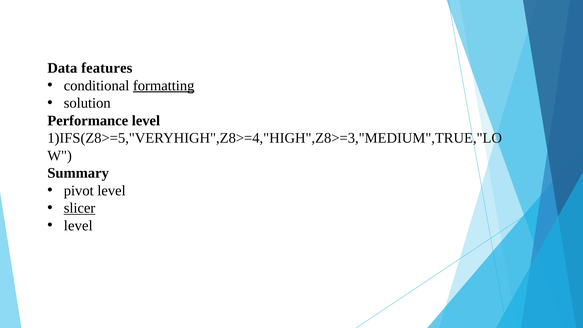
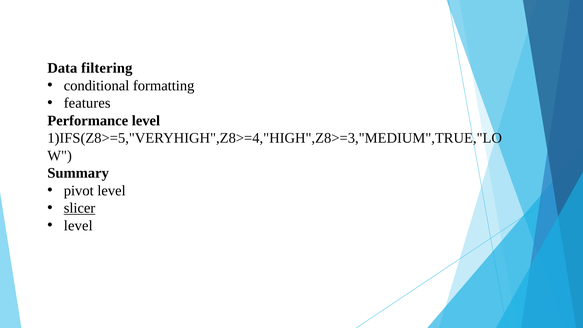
features: features -> filtering
formatting underline: present -> none
solution: solution -> features
